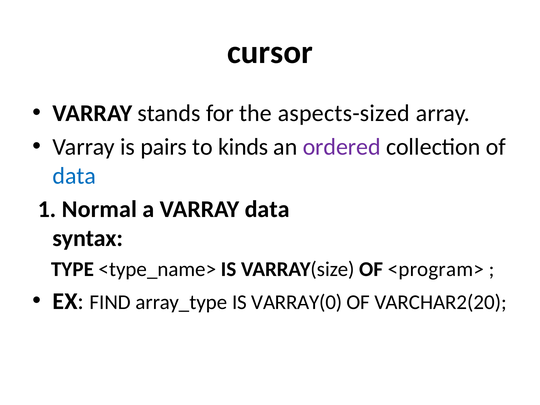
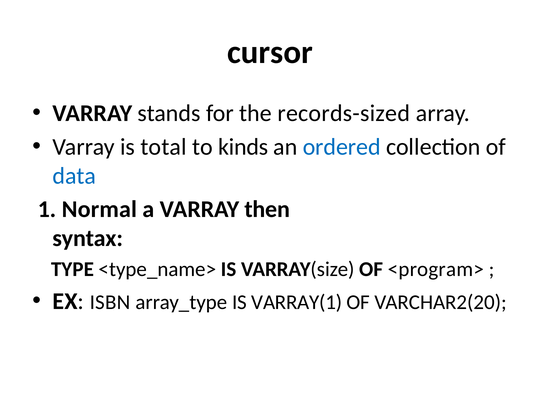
aspects-sized: aspects-sized -> records-sized
pairs: pairs -> total
ordered colour: purple -> blue
VARRAY data: data -> then
FIND: FIND -> ISBN
VARRAY(0: VARRAY(0 -> VARRAY(1
